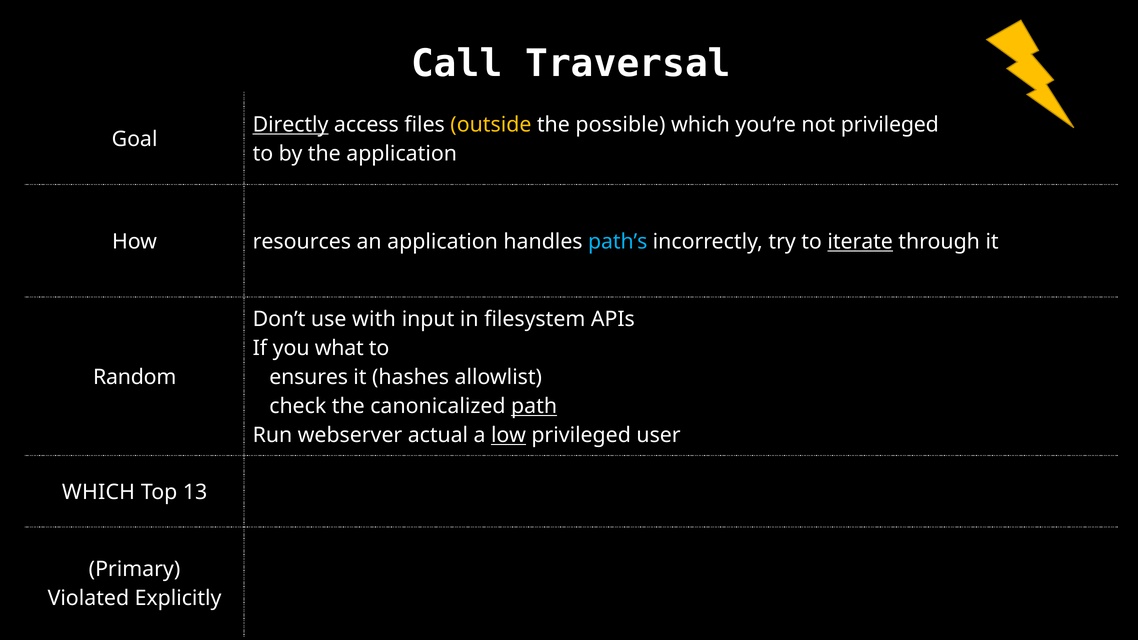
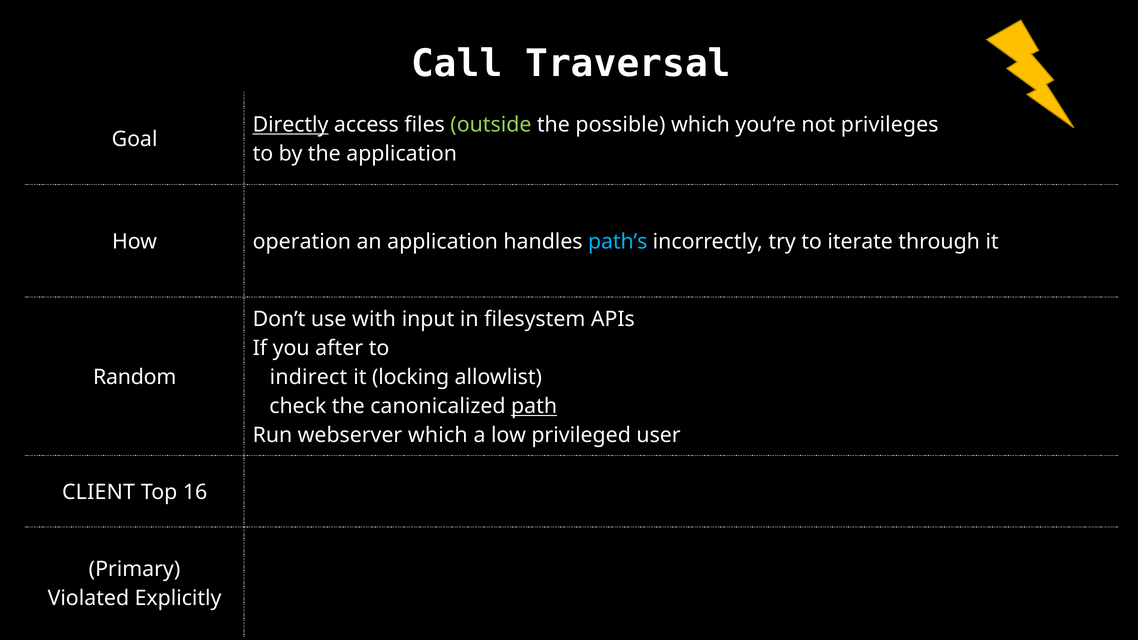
outside colour: yellow -> light green
not privileged: privileged -> privileges
resources: resources -> operation
iterate underline: present -> none
what: what -> after
ensures: ensures -> indirect
hashes: hashes -> locking
webserver actual: actual -> which
low underline: present -> none
WHICH at (99, 492): WHICH -> CLIENT
13: 13 -> 16
